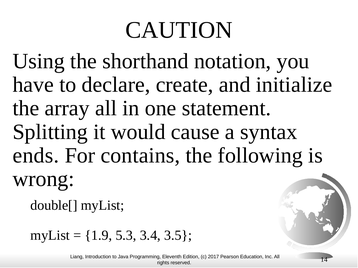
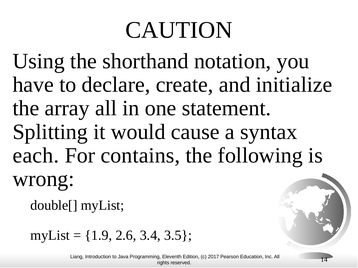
ends: ends -> each
5.3: 5.3 -> 2.6
